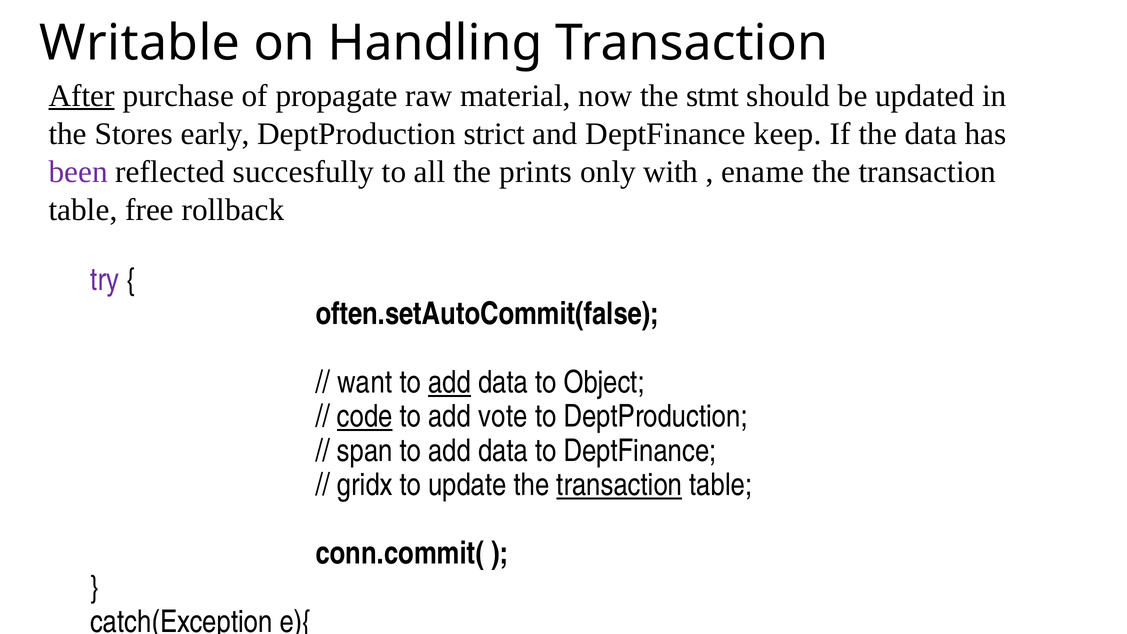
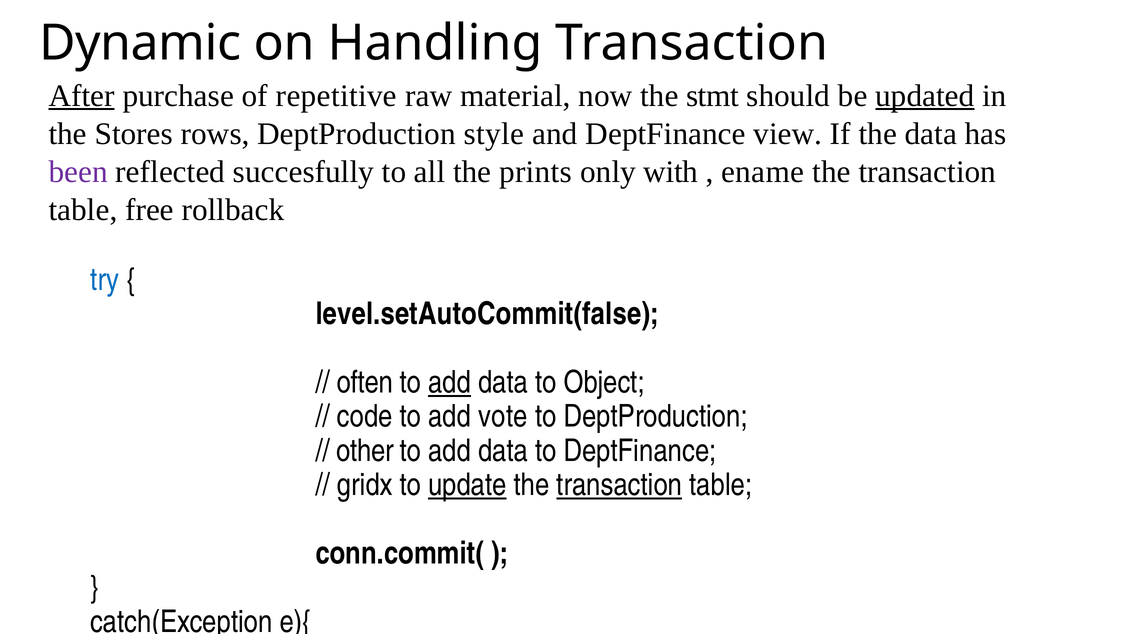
Writable: Writable -> Dynamic
propagate: propagate -> repetitive
updated underline: none -> present
early: early -> rows
strict: strict -> style
keep: keep -> view
try colour: purple -> blue
often.setAutoCommit(false: often.setAutoCommit(false -> level.setAutoCommit(false
want: want -> often
code underline: present -> none
span: span -> other
update underline: none -> present
